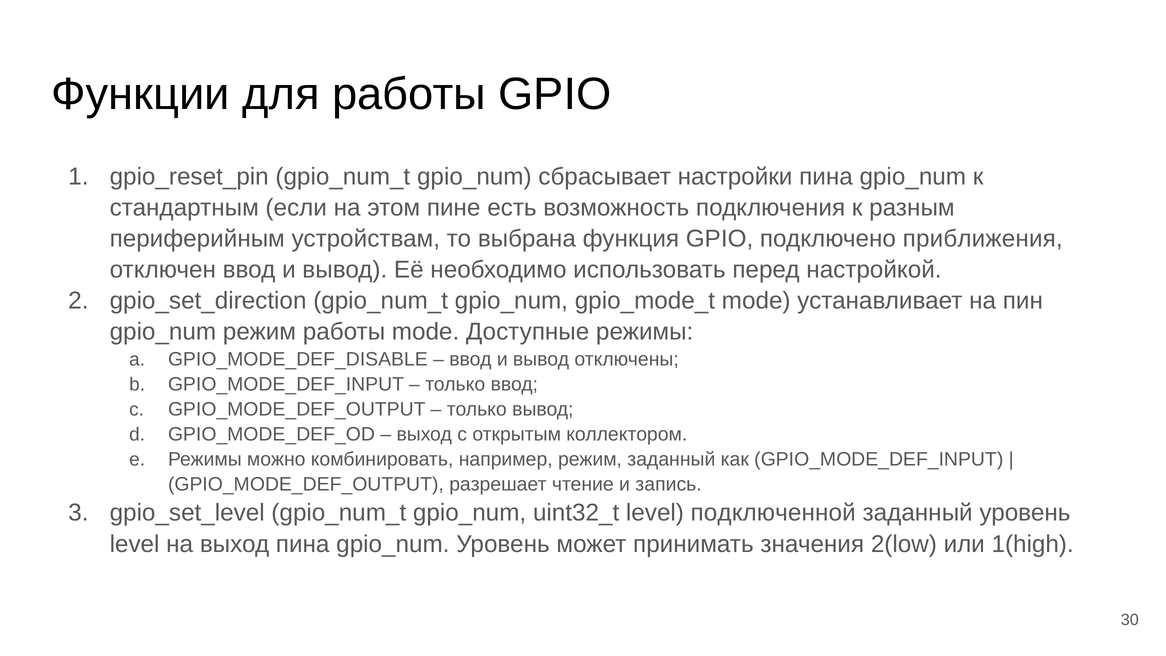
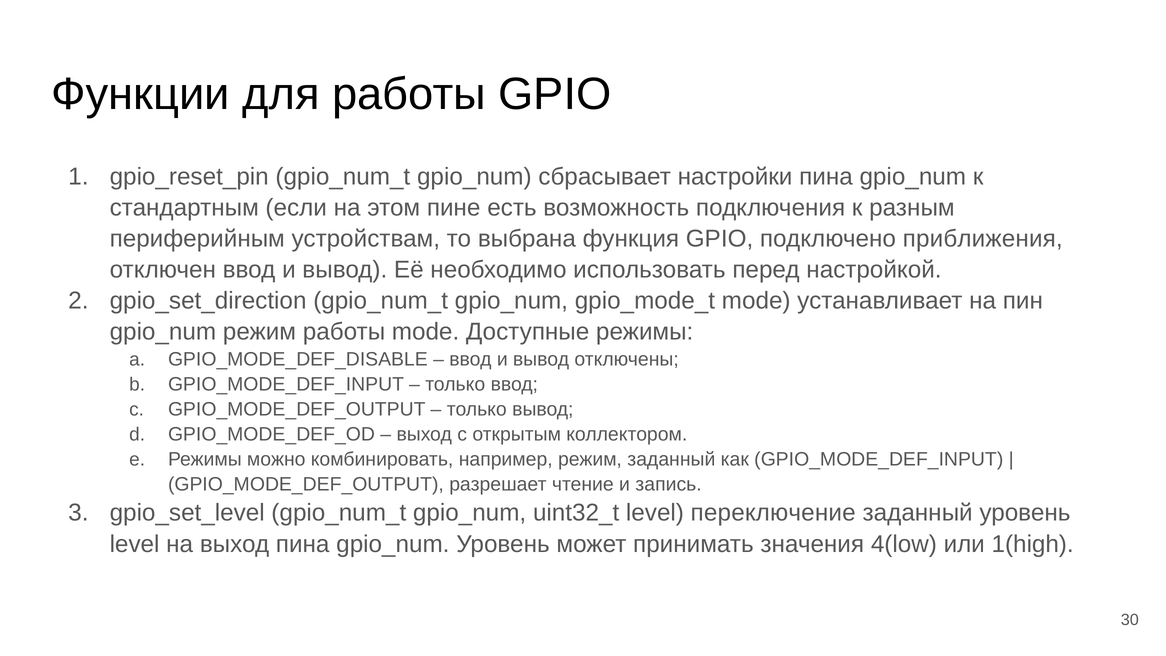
подключенной: подключенной -> переключение
2(low: 2(low -> 4(low
